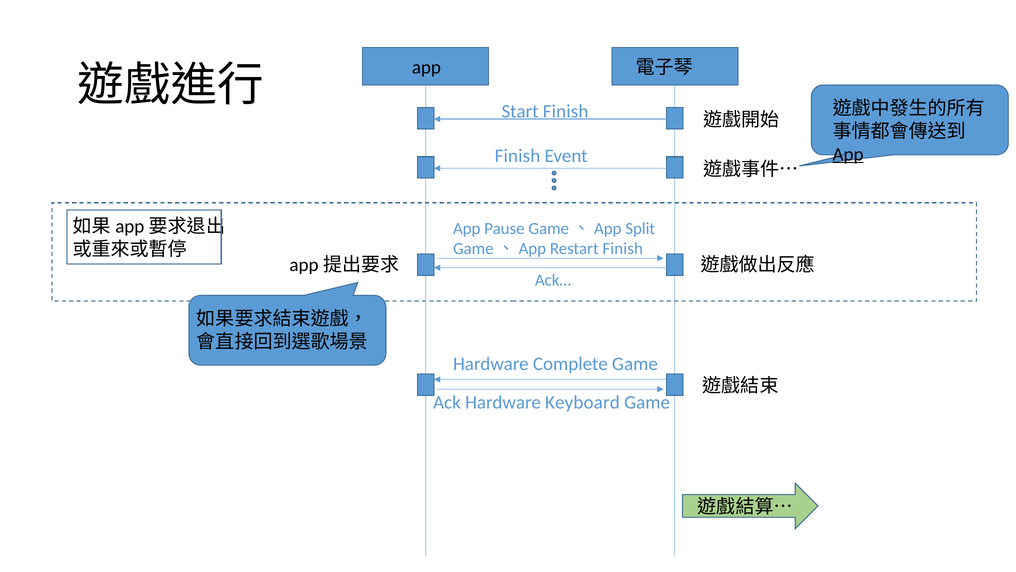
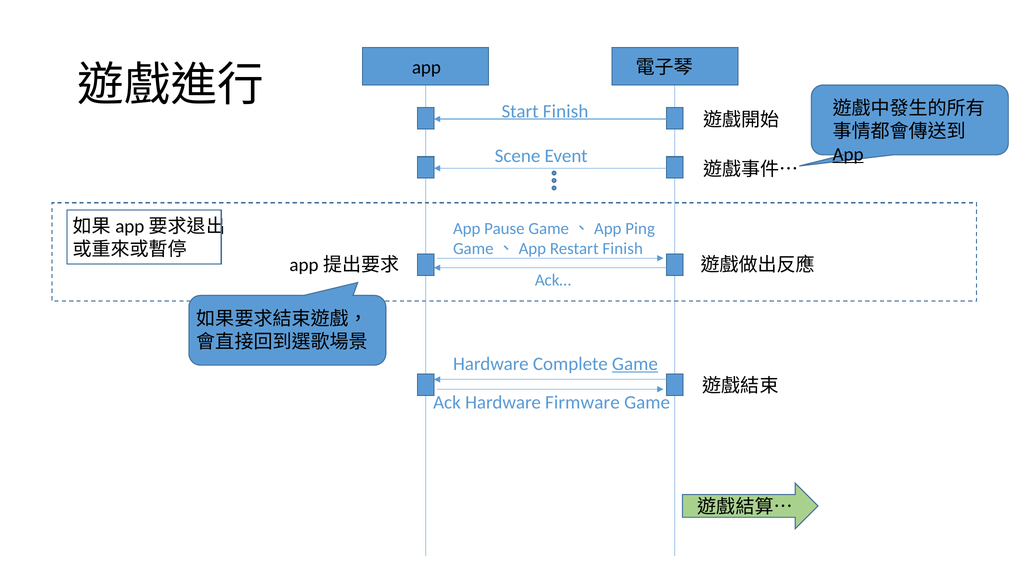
Finish at (517, 156): Finish -> Scene
Split: Split -> Ping
Game at (635, 364) underline: none -> present
Keyboard: Keyboard -> Firmware
